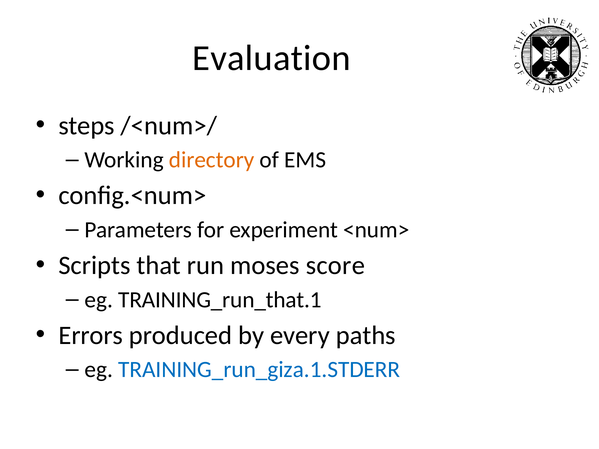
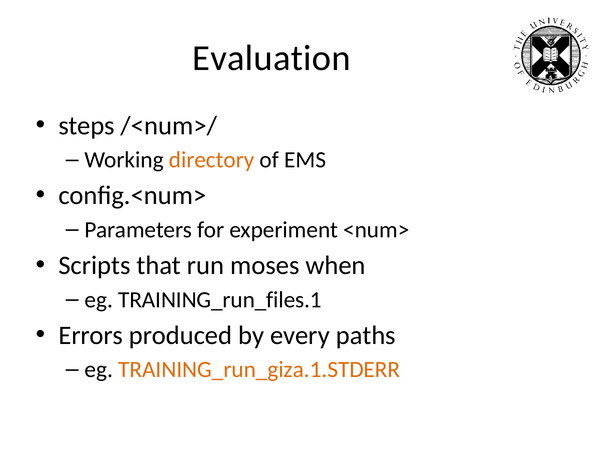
score: score -> when
TRAINING_run_that.1: TRAINING_run_that.1 -> TRAINING_run_files.1
TRAINING_run_giza.1.STDERR colour: blue -> orange
